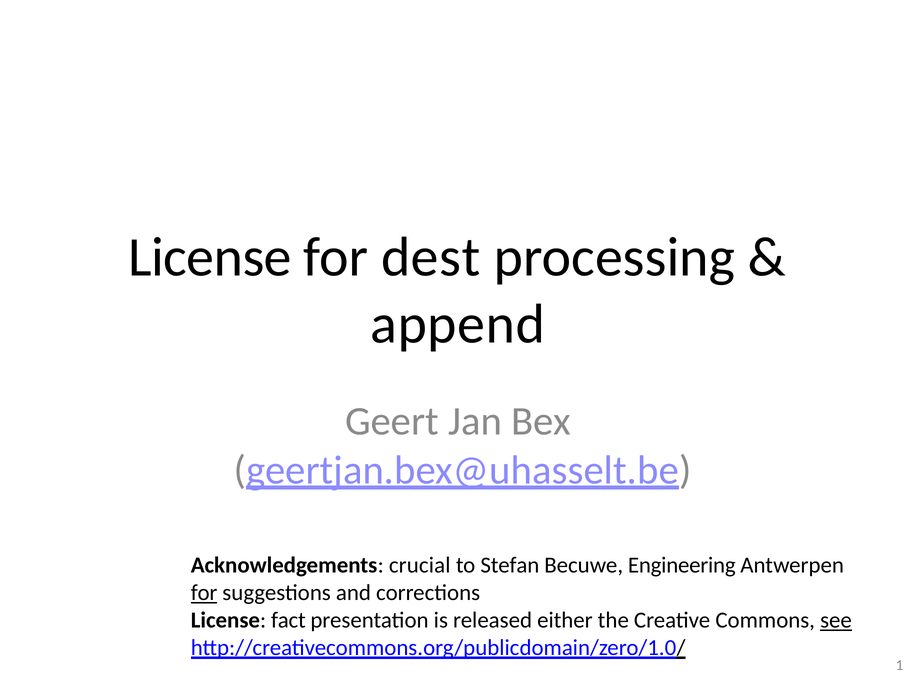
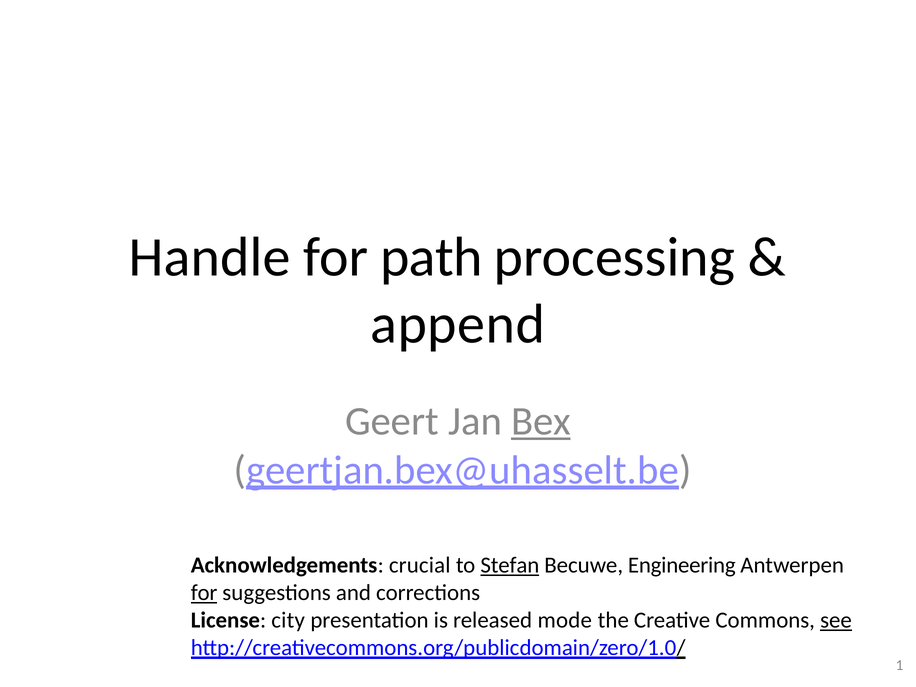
License at (210, 257): License -> Handle
dest: dest -> path
Bex underline: none -> present
Stefan underline: none -> present
fact: fact -> city
either: either -> mode
